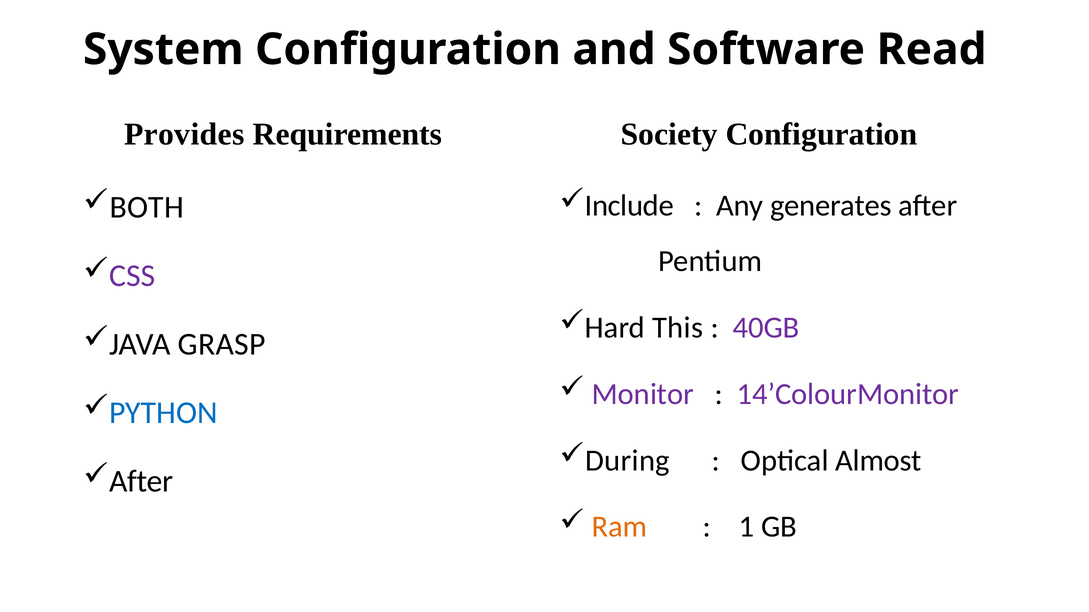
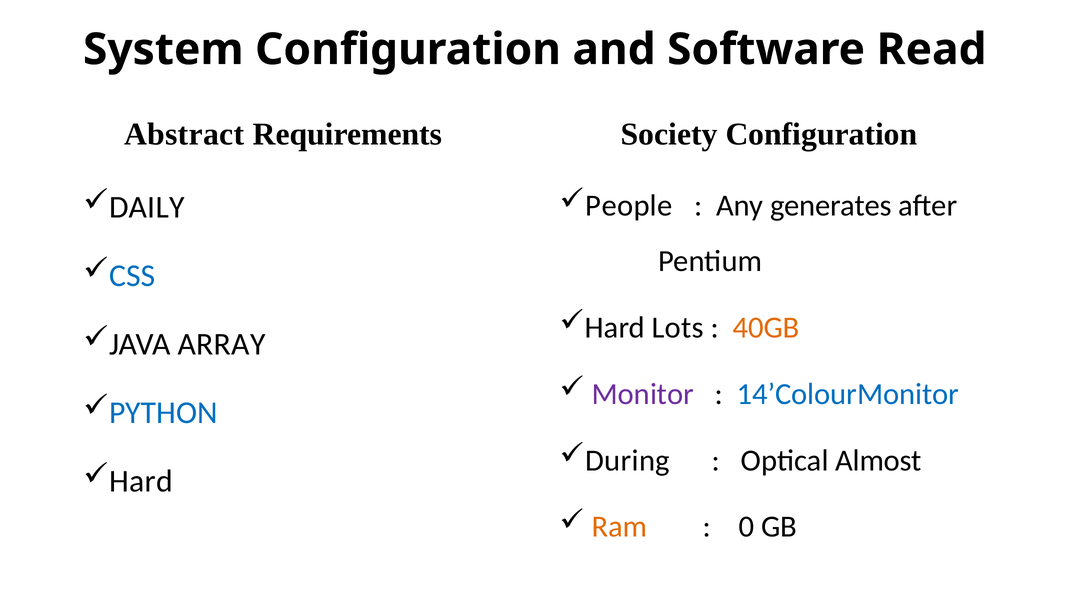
Provides: Provides -> Abstract
Include: Include -> People
BOTH: BOTH -> DAILY
CSS colour: purple -> blue
This: This -> Lots
40GB colour: purple -> orange
GRASP: GRASP -> ARRAY
14’ColourMonitor colour: purple -> blue
After at (141, 482): After -> Hard
1: 1 -> 0
